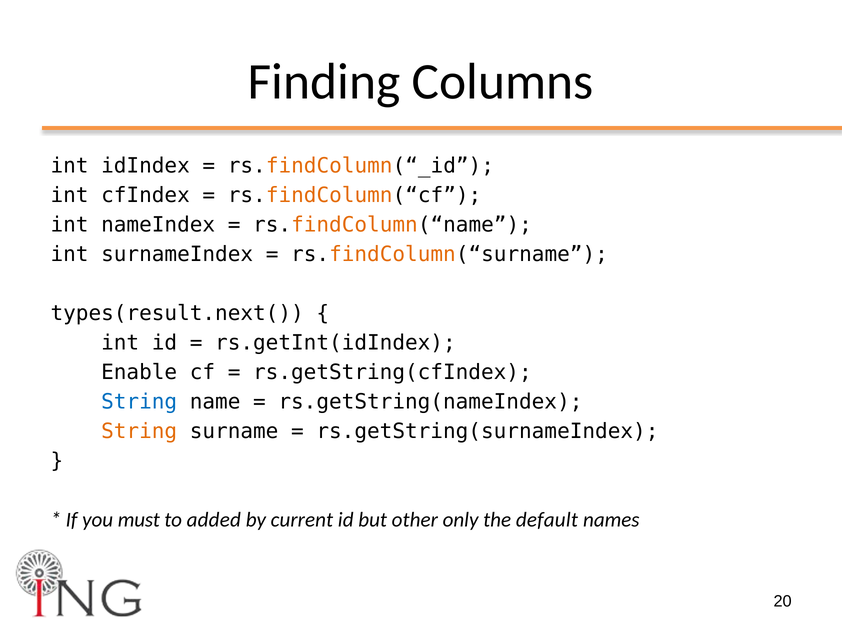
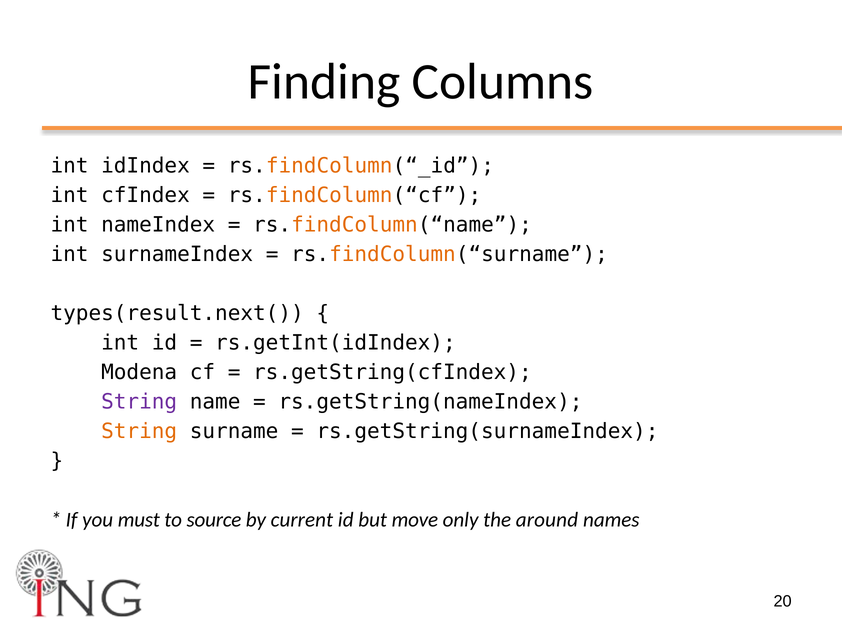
Enable: Enable -> Modena
String at (139, 401) colour: blue -> purple
added: added -> source
other: other -> move
default: default -> around
